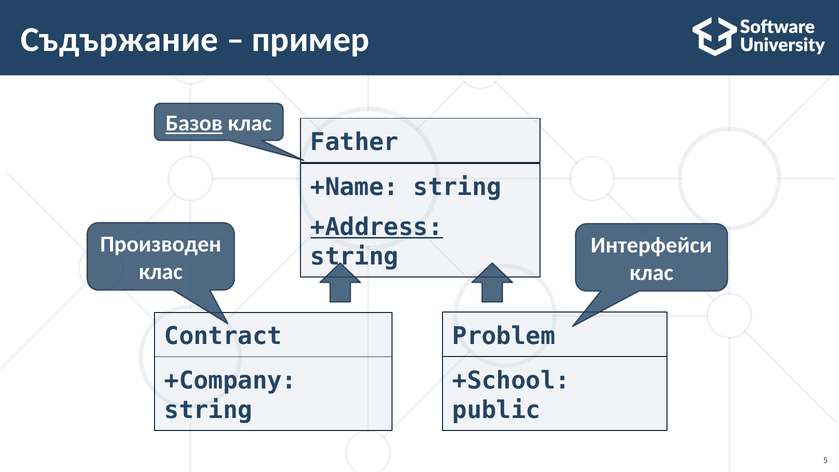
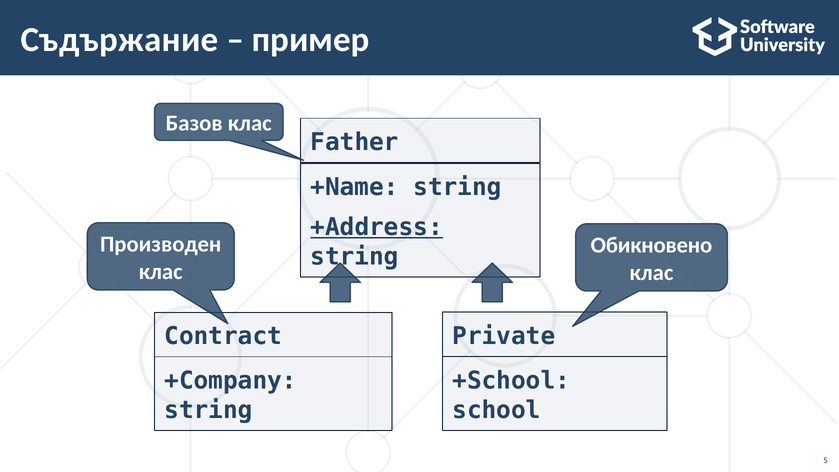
Базов underline: present -> none
Интерфейси: Интерфейси -> Обикновено
Problem: Problem -> Private
public: public -> school
